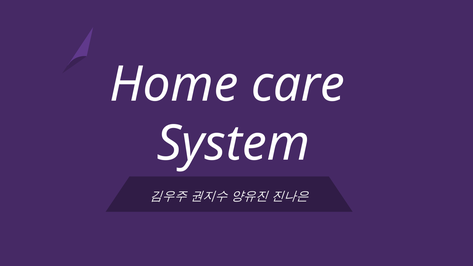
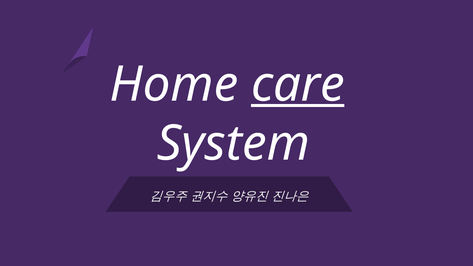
care underline: none -> present
